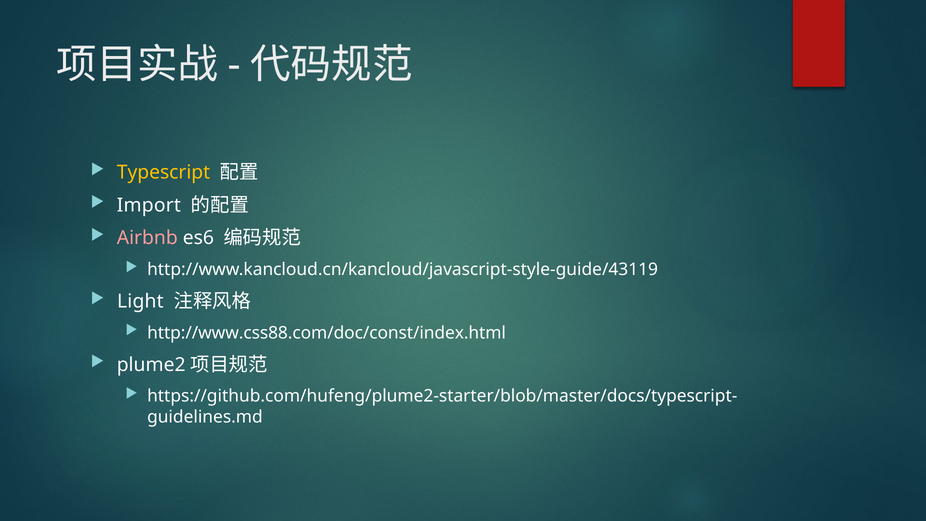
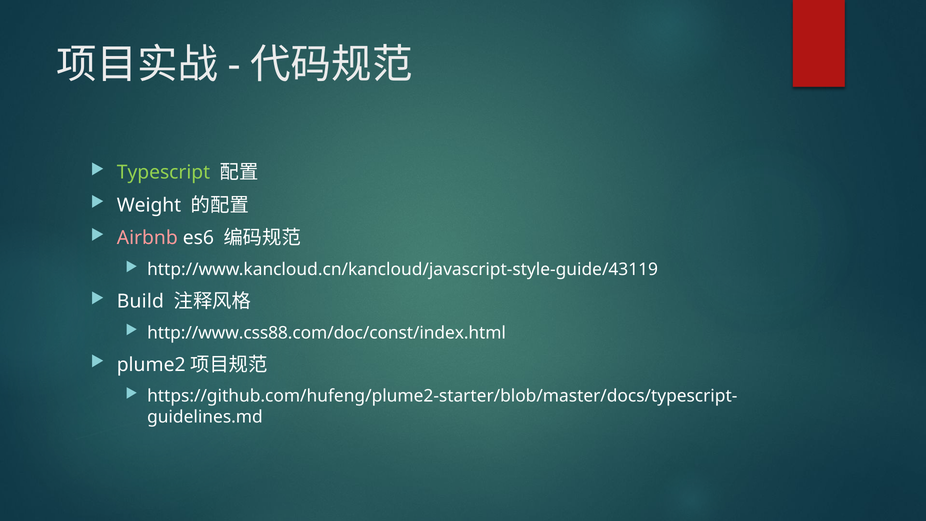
Typescript colour: yellow -> light green
Import: Import -> Weight
Light: Light -> Build
